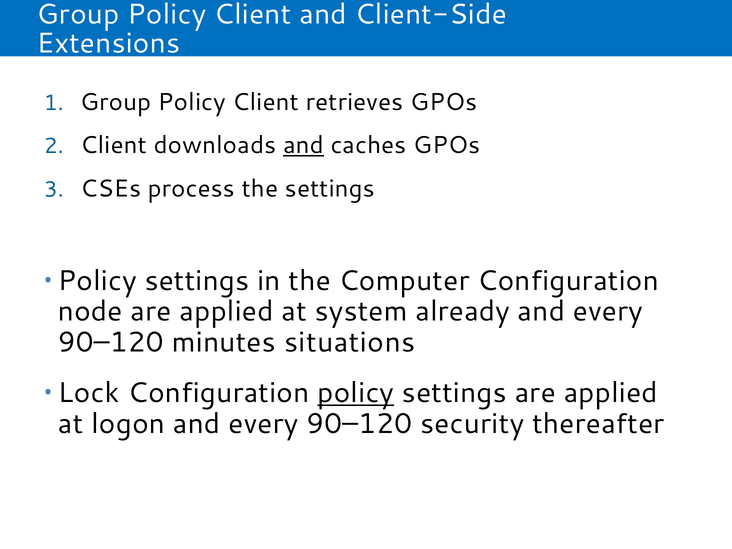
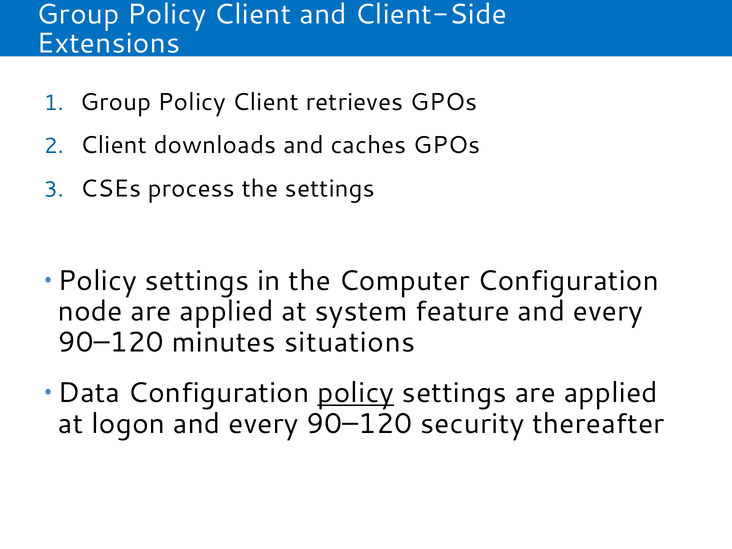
and at (303, 145) underline: present -> none
already: already -> feature
Lock: Lock -> Data
